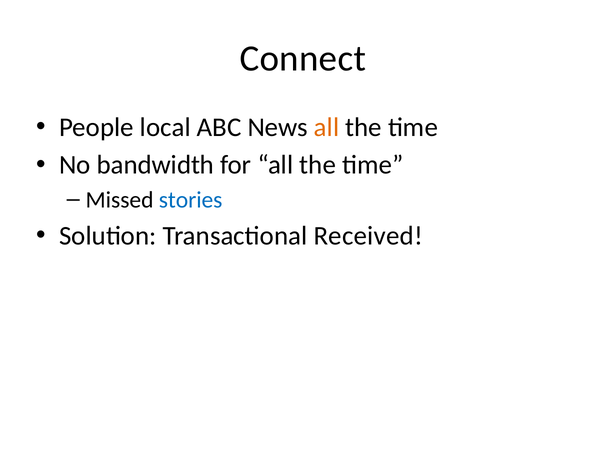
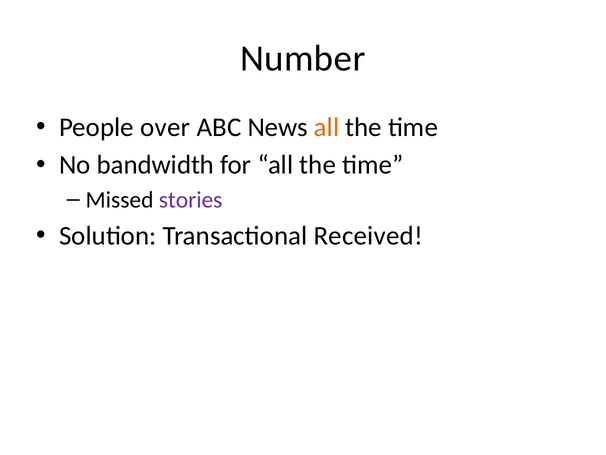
Connect: Connect -> Number
local: local -> over
stories colour: blue -> purple
